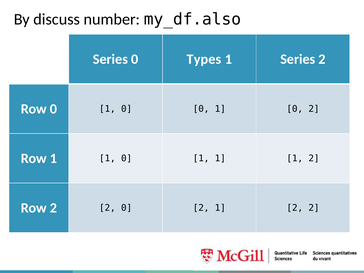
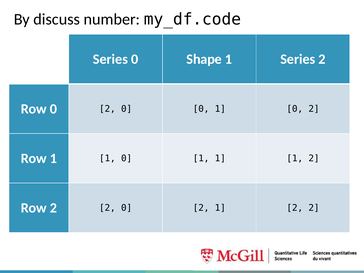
my_df.also: my_df.also -> my_df.code
Types: Types -> Shape
Row 0 1: 1 -> 2
